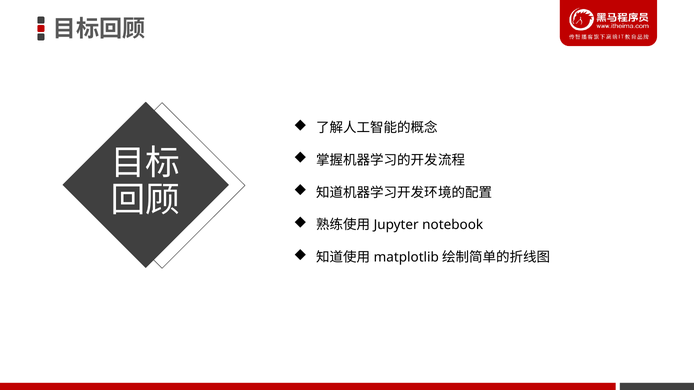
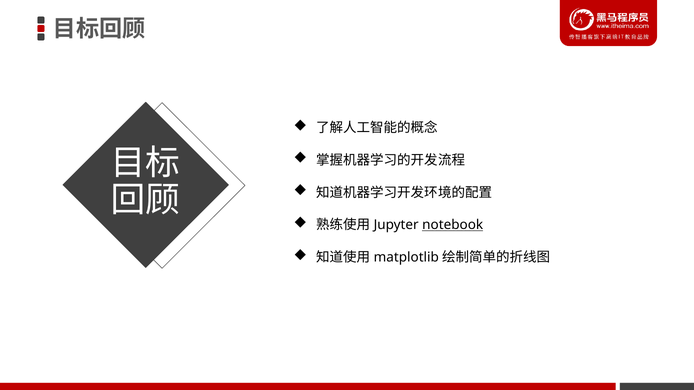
notebook underline: none -> present
